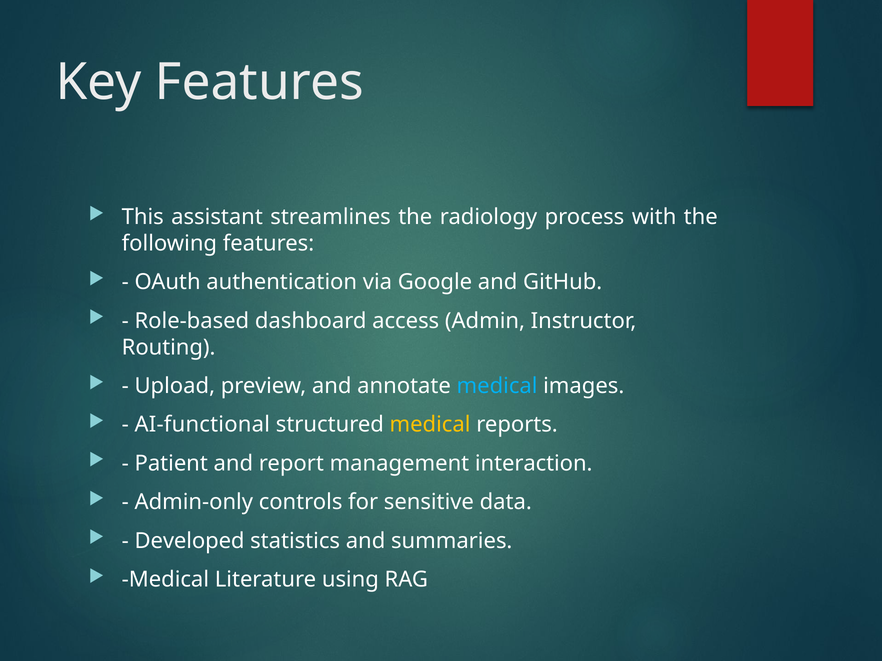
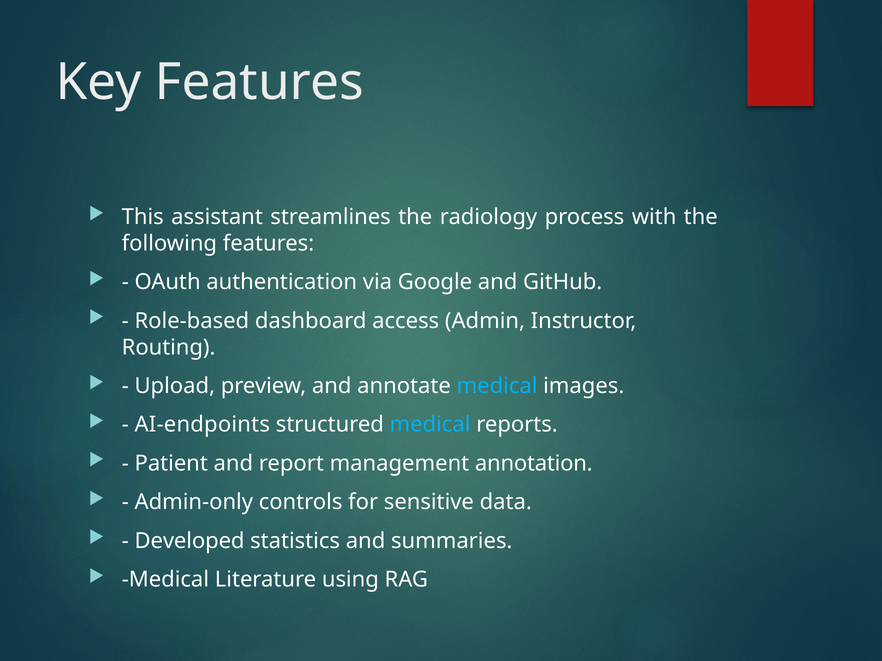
AI-functional: AI-functional -> AI-endpoints
medical at (430, 425) colour: yellow -> light blue
interaction: interaction -> annotation
